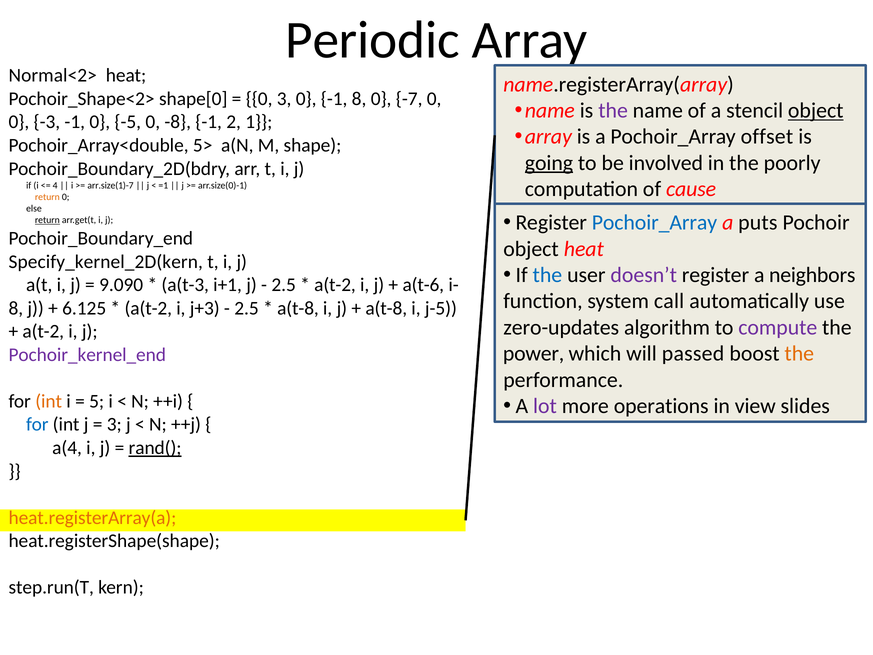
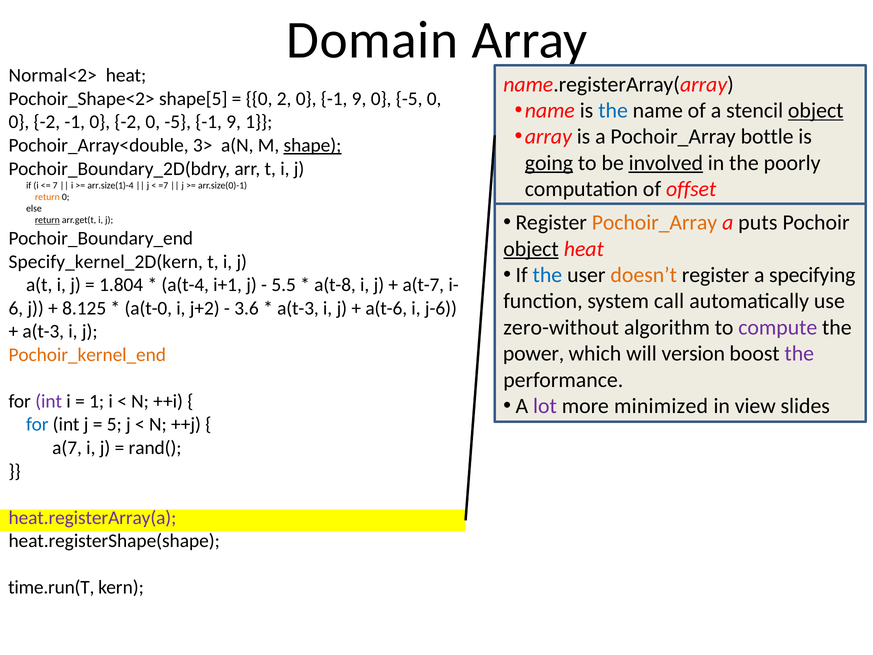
Periodic: Periodic -> Domain
shape[0: shape[0 -> shape[5
0 3: 3 -> 2
0 -1 8: 8 -> 9
-7 at (409, 99): -7 -> -5
the at (613, 111) colour: purple -> blue
-3 at (47, 122): -3 -> -2
-1 0 -5: -5 -> -2
-8 at (178, 122): -8 -> -5
2 at (234, 122): 2 -> 9
offset: offset -> bottle
5>: 5> -> 3>
shape underline: none -> present
involved underline: none -> present
cause: cause -> offset
4: 4 -> 7
arr.size(1)-7: arr.size(1)-7 -> arr.size(1)-4
=1: =1 -> =7
Pochoir_Array at (654, 223) colour: blue -> orange
object at (531, 249) underline: none -> present
doesn’t colour: purple -> orange
neighbors: neighbors -> specifying
9.090: 9.090 -> 1.804
a(t-3: a(t-3 -> a(t-4
2.5 at (284, 285): 2.5 -> 5.5
a(t-2 at (335, 285): a(t-2 -> a(t-8
a(t-6: a(t-6 -> a(t-7
8 at (16, 308): 8 -> 6
6.125: 6.125 -> 8.125
a(t-2 at (148, 308): a(t-2 -> a(t-0
j+3: j+3 -> j+2
2.5 at (247, 308): 2.5 -> 3.6
a(t-8 at (298, 308): a(t-8 -> a(t-3
a(t-8 at (386, 308): a(t-8 -> a(t-6
j-5: j-5 -> j-6
zero-updates: zero-updates -> zero-without
a(t-2 at (43, 331): a(t-2 -> a(t-3
passed: passed -> version
the at (799, 354) colour: orange -> purple
Pochoir_kernel_end colour: purple -> orange
int at (49, 401) colour: orange -> purple
5 at (97, 401): 5 -> 1
operations: operations -> minimized
3 at (114, 424): 3 -> 5
a(4: a(4 -> a(7
rand( underline: present -> none
heat.registerArray(a colour: orange -> purple
step.run(T: step.run(T -> time.run(T
